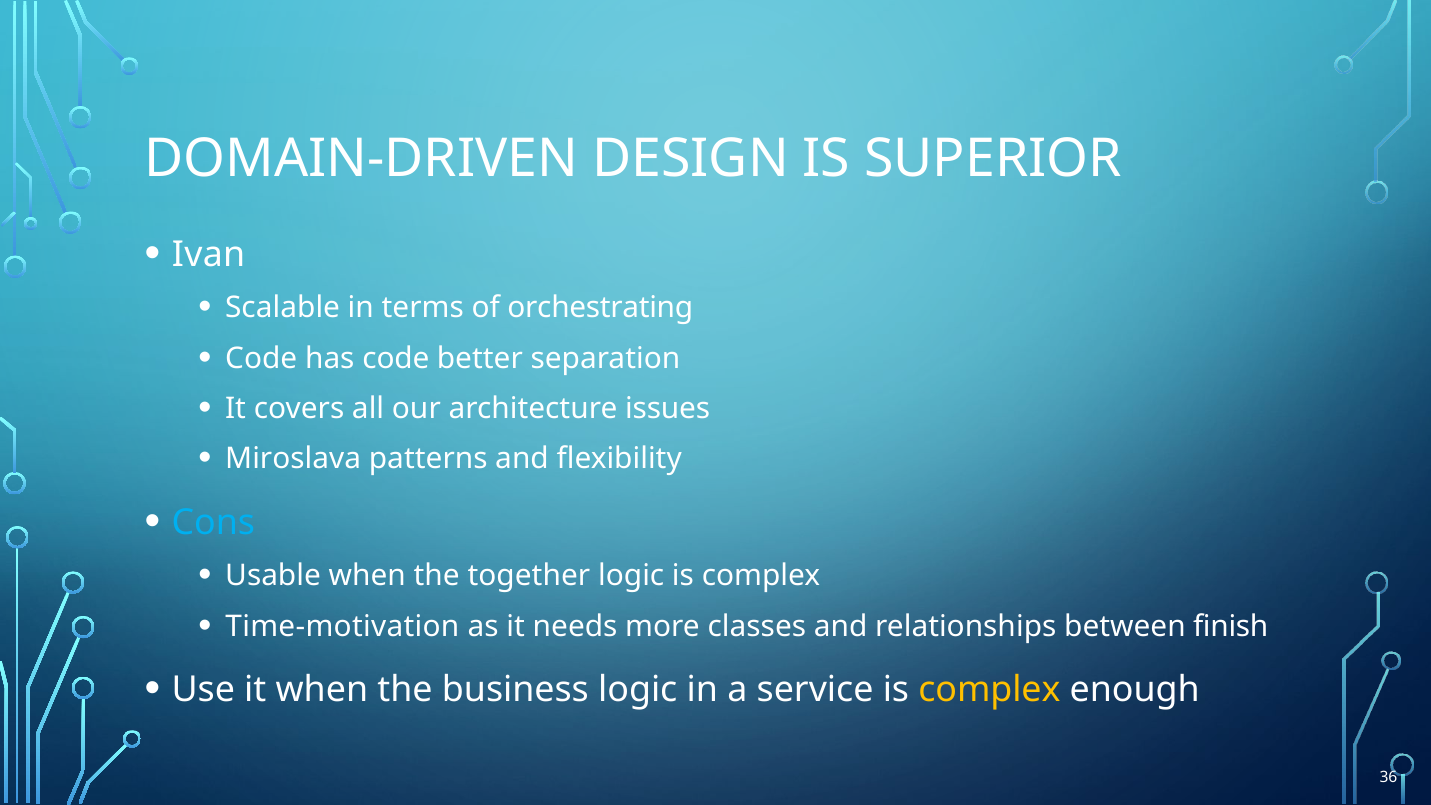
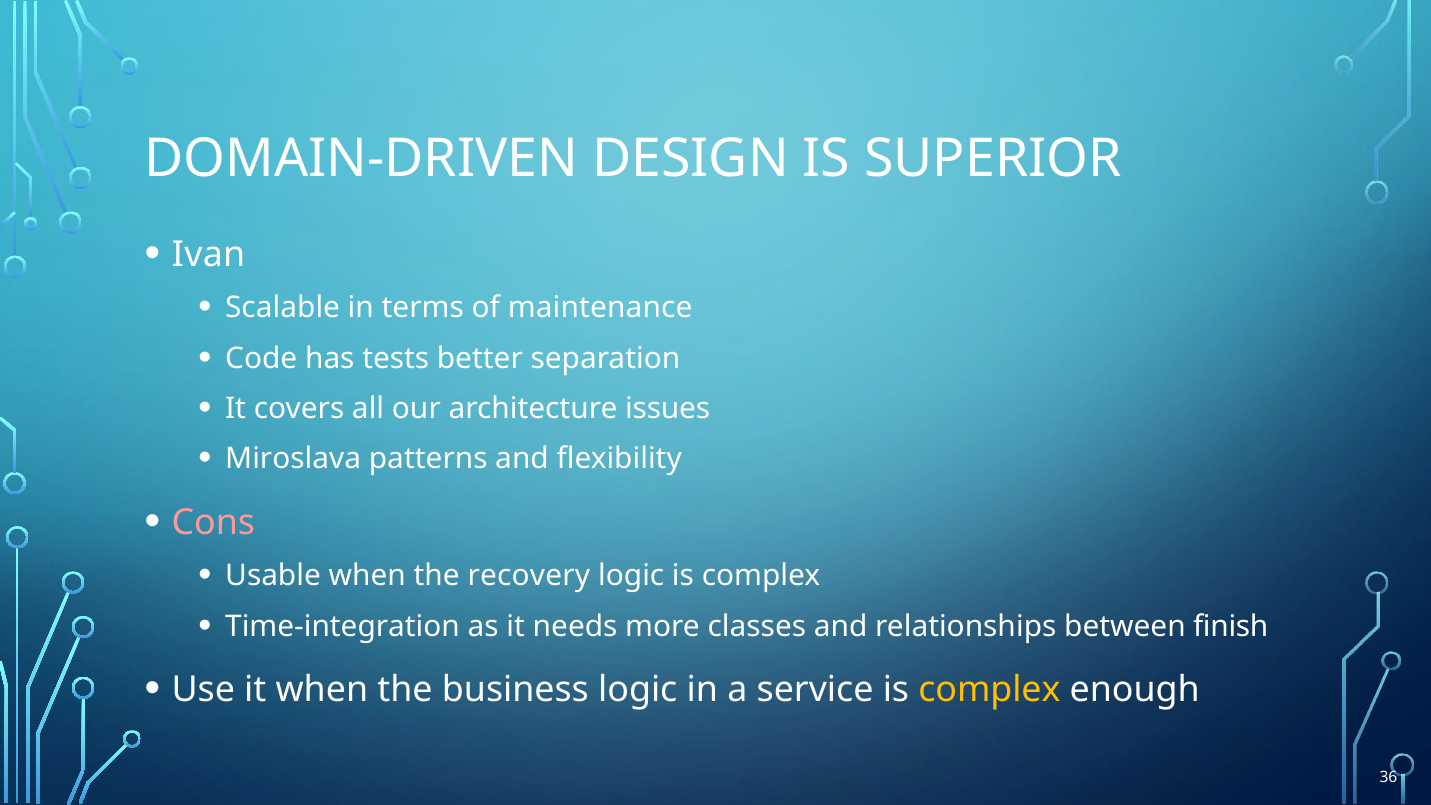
orchestrating: orchestrating -> maintenance
has code: code -> tests
Cons colour: light blue -> pink
together: together -> recovery
Time-motivation: Time-motivation -> Time-integration
